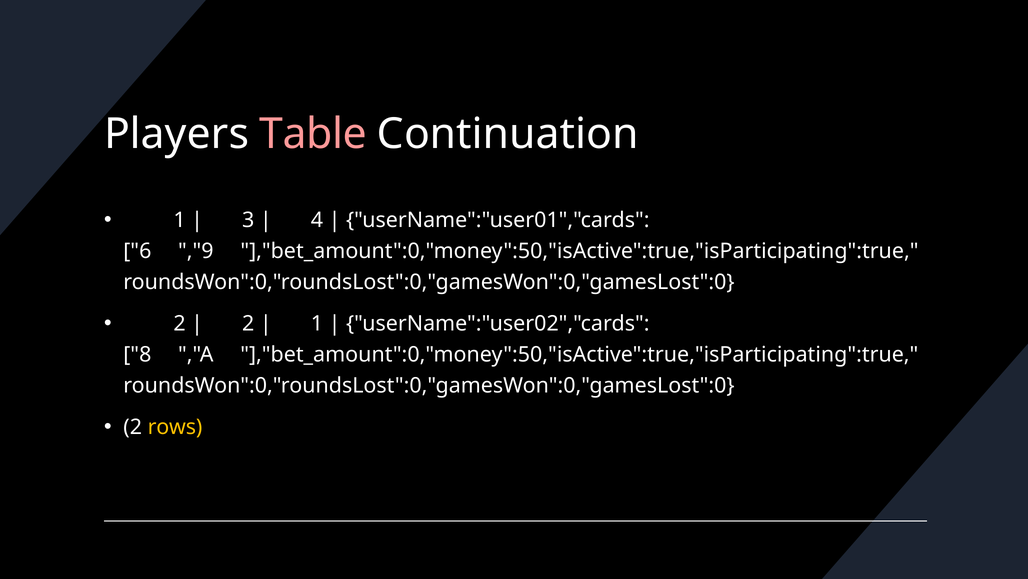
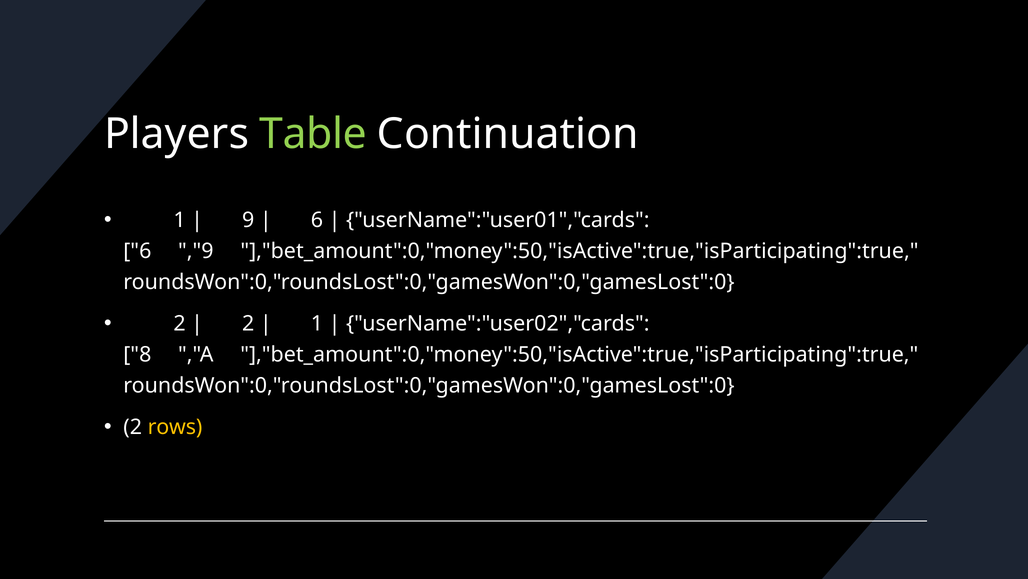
Table colour: pink -> light green
3: 3 -> 9
4 at (317, 220): 4 -> 6
